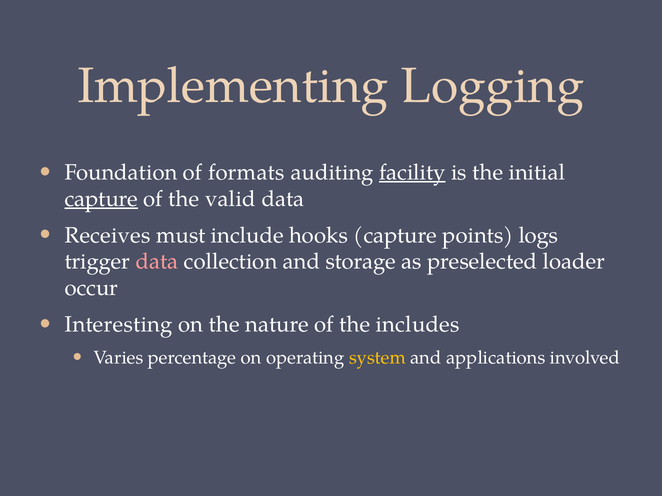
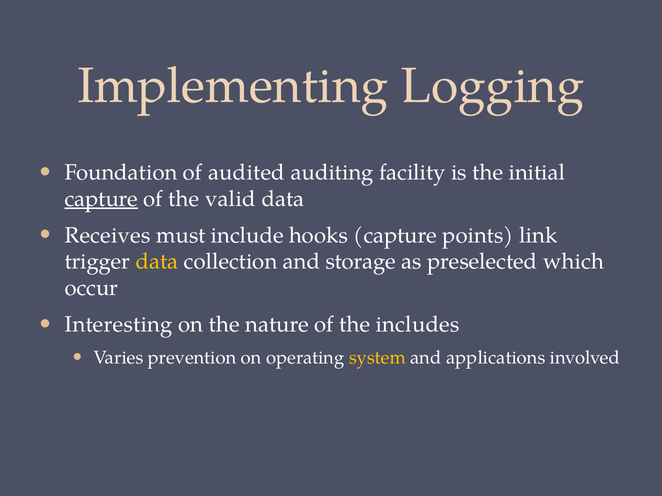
formats: formats -> audited
facility underline: present -> none
logs: logs -> link
data at (157, 262) colour: pink -> yellow
loader: loader -> which
percentage: percentage -> prevention
